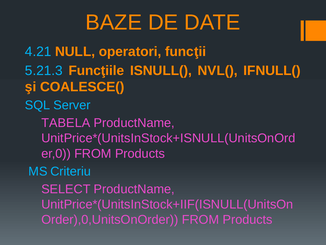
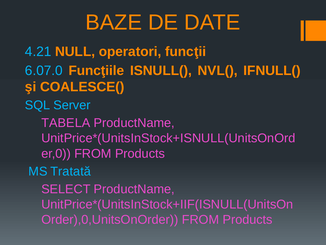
5.21.3: 5.21.3 -> 6.07.0
Criteriu: Criteriu -> Tratată
